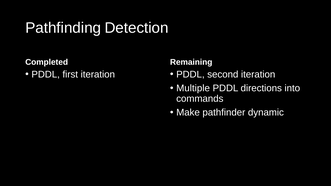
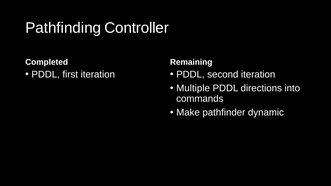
Detection: Detection -> Controller
